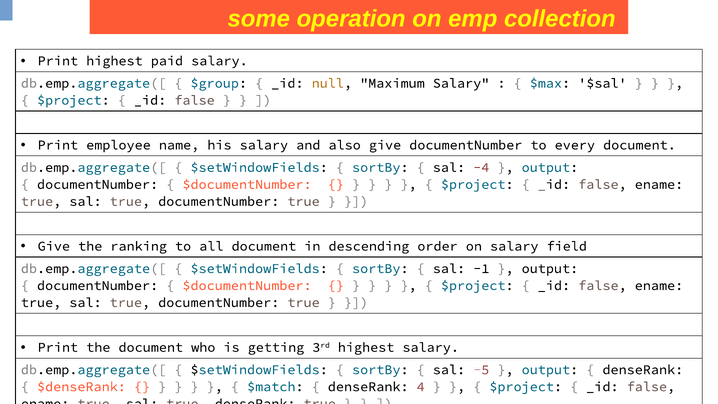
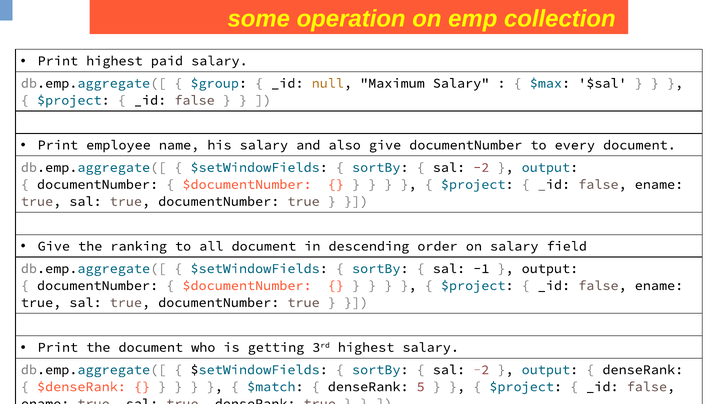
-4 at (481, 167): -4 -> -2
-5 at (481, 370): -5 -> -2
4: 4 -> 5
